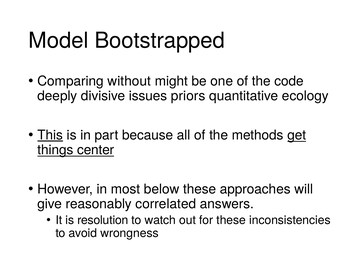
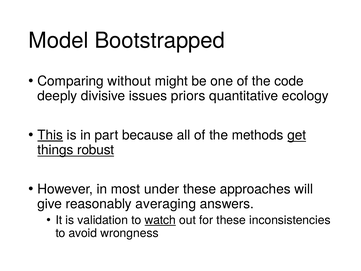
center: center -> robust
below: below -> under
correlated: correlated -> averaging
resolution: resolution -> validation
watch underline: none -> present
